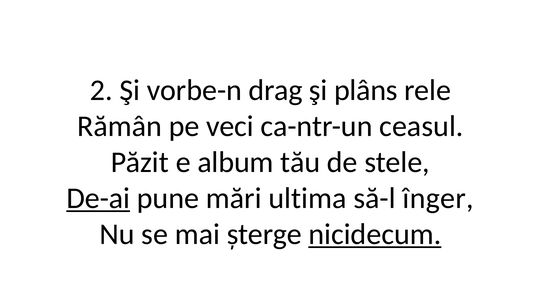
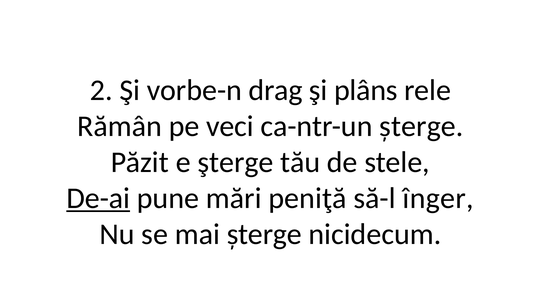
ca-ntr-un ceasul: ceasul -> șterge
album: album -> şterge
ultima: ultima -> peniţă
nicidecum underline: present -> none
